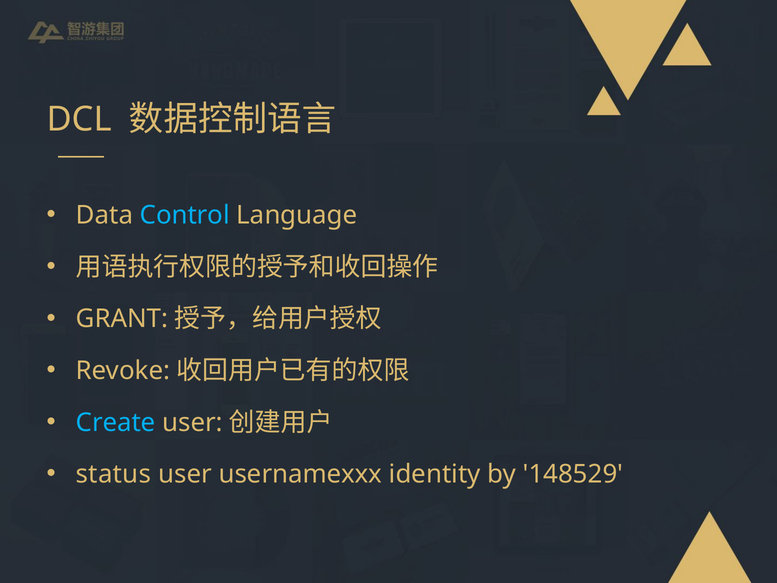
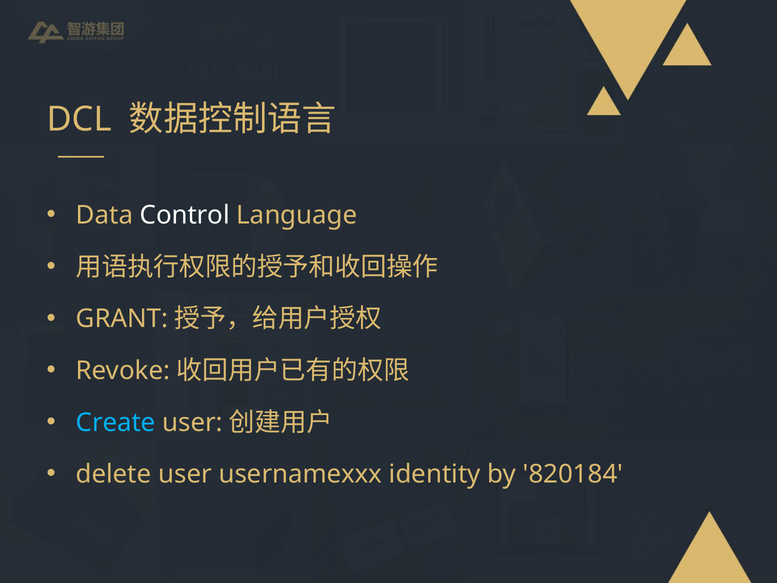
Control colour: light blue -> white
status: status -> delete
148529: 148529 -> 820184
